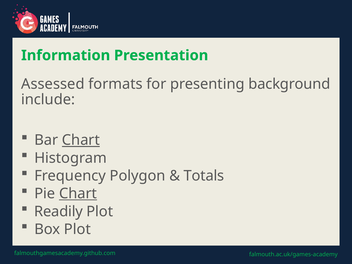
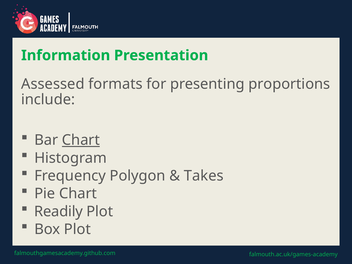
background: background -> proportions
Totals: Totals -> Takes
Chart at (78, 194) underline: present -> none
